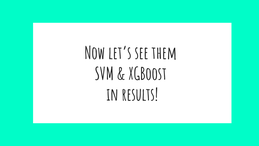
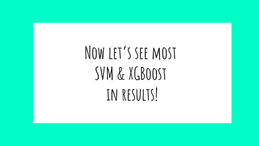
them: them -> most
